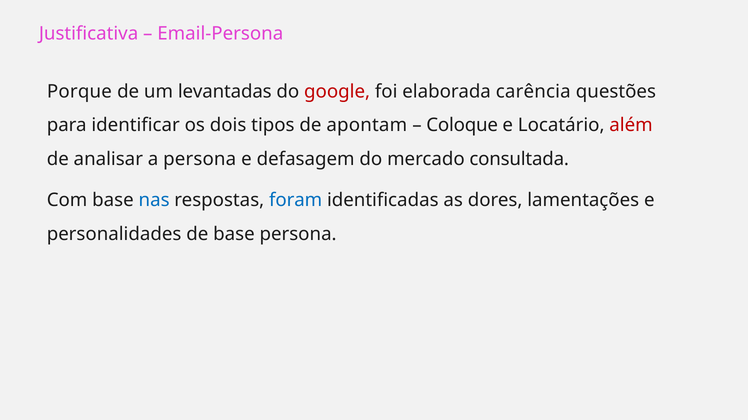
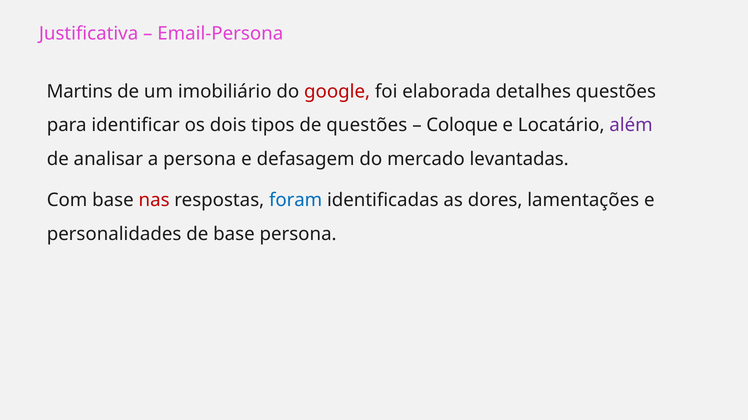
Porque: Porque -> Martins
levantadas: levantadas -> imobiliário
carência: carência -> detalhes
de apontam: apontam -> questões
além colour: red -> purple
consultada: consultada -> levantadas
nas colour: blue -> red
